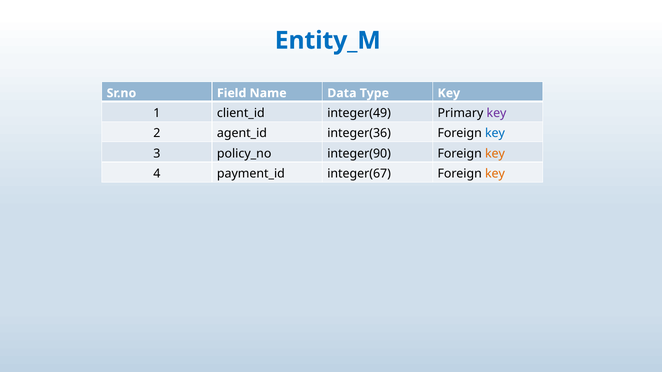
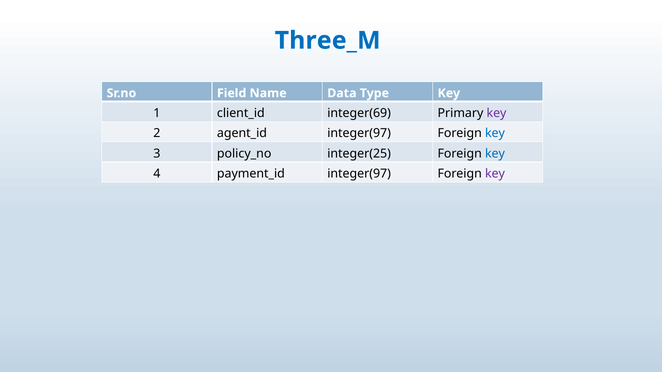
Entity_M: Entity_M -> Three_M
integer(49: integer(49 -> integer(69
integer(36 at (359, 134): integer(36 -> integer(97
integer(90: integer(90 -> integer(25
key at (495, 154) colour: orange -> blue
integer(67 at (359, 174): integer(67 -> integer(97
key at (495, 174) colour: orange -> purple
